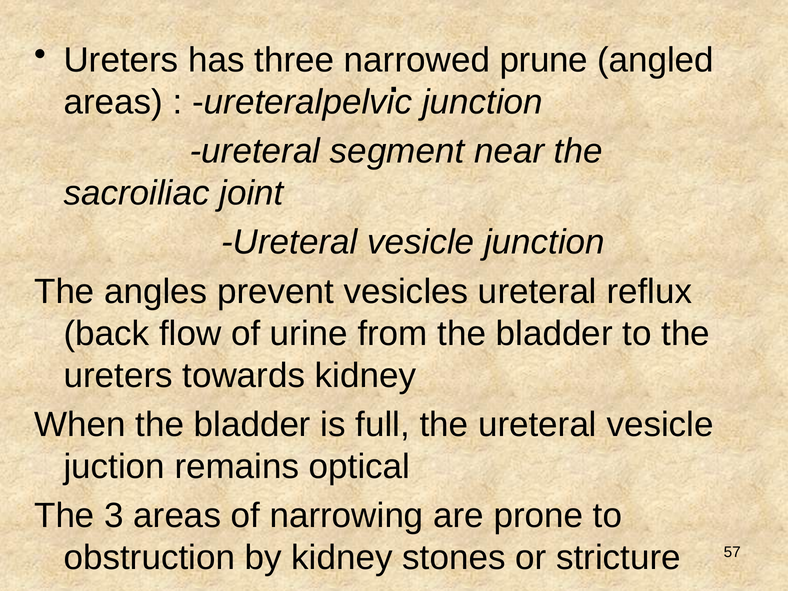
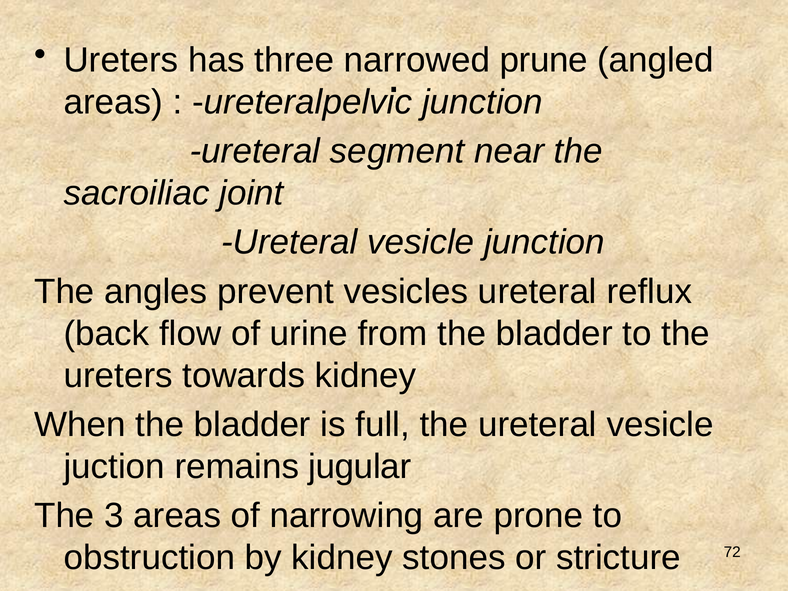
optical: optical -> jugular
57: 57 -> 72
